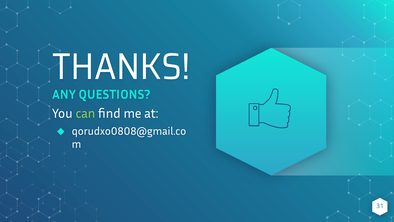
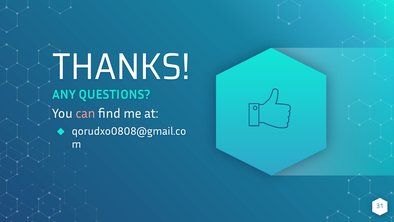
can colour: light green -> pink
